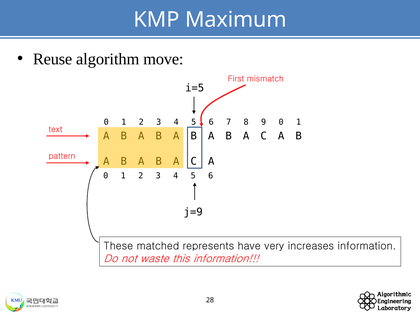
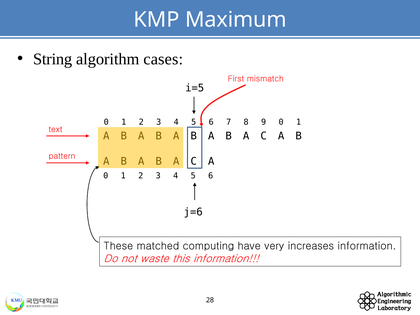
Reuse: Reuse -> String
move: move -> cases
j=9: j=9 -> j=6
represents: represents -> computing
